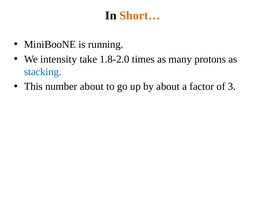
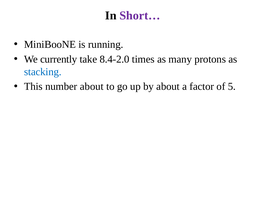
Short… colour: orange -> purple
intensity: intensity -> currently
1.8-2.0: 1.8-2.0 -> 8.4-2.0
3: 3 -> 5
